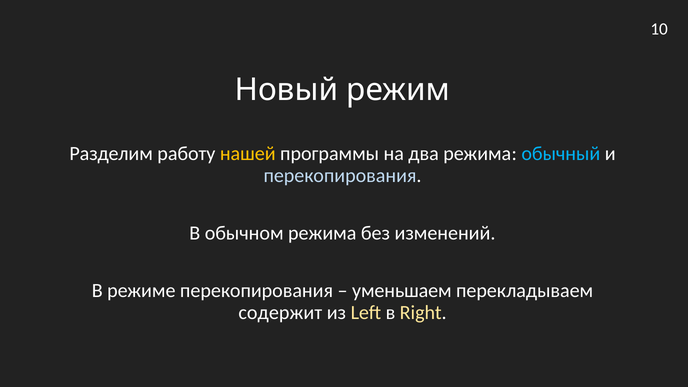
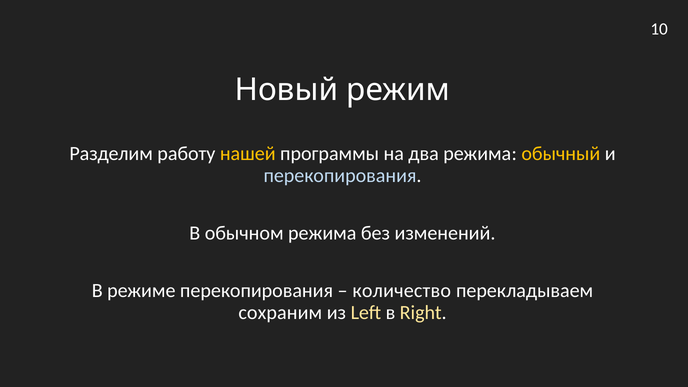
обычный colour: light blue -> yellow
уменьшаем: уменьшаем -> количество
содержит: содержит -> сохраним
